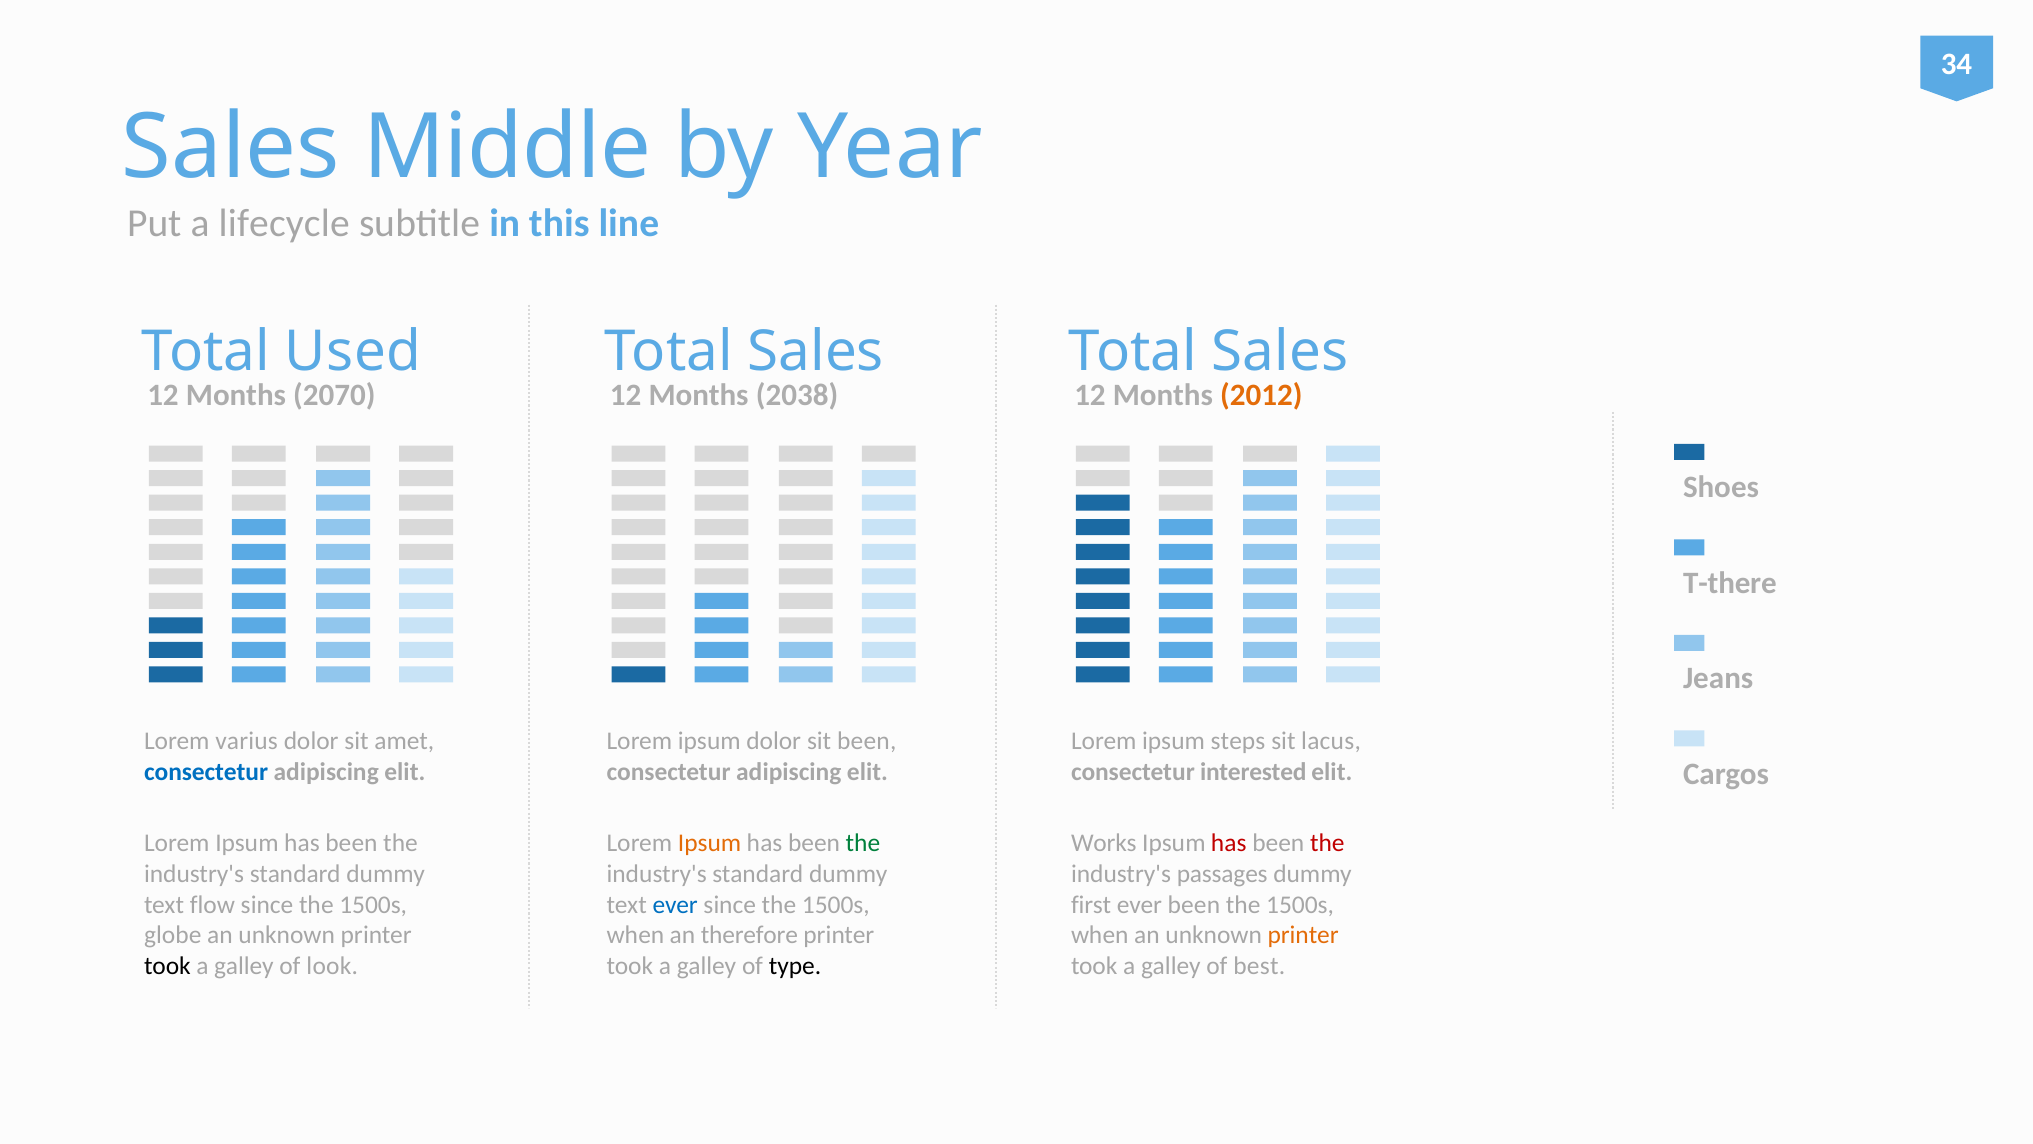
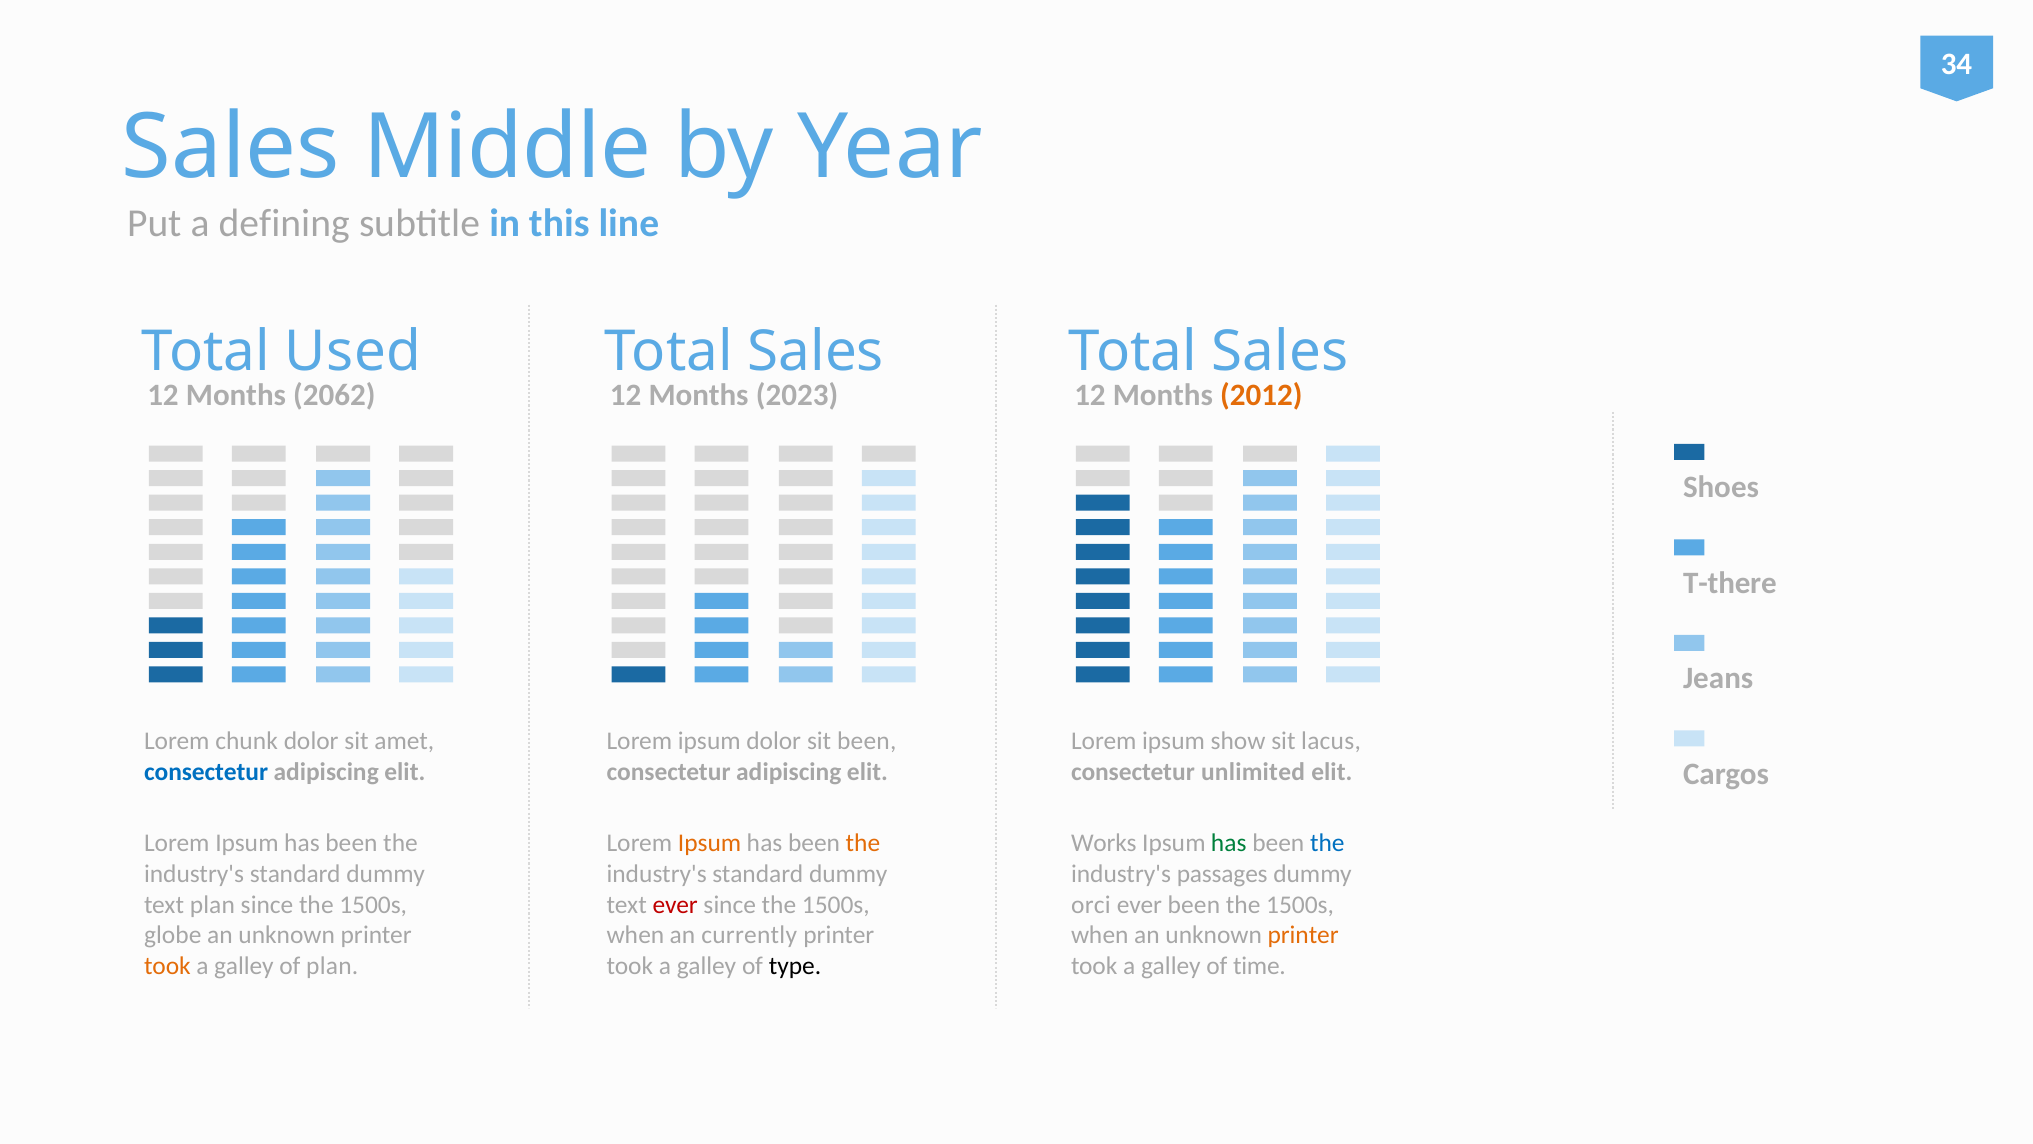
lifecycle: lifecycle -> defining
2070: 2070 -> 2062
2038: 2038 -> 2023
varius: varius -> chunk
steps: steps -> show
interested: interested -> unlimited
the at (863, 843) colour: green -> orange
has at (1229, 843) colour: red -> green
the at (1327, 843) colour: red -> blue
text flow: flow -> plan
ever at (675, 904) colour: blue -> red
first: first -> orci
therefore: therefore -> currently
took at (167, 965) colour: black -> orange
of look: look -> plan
best: best -> time
